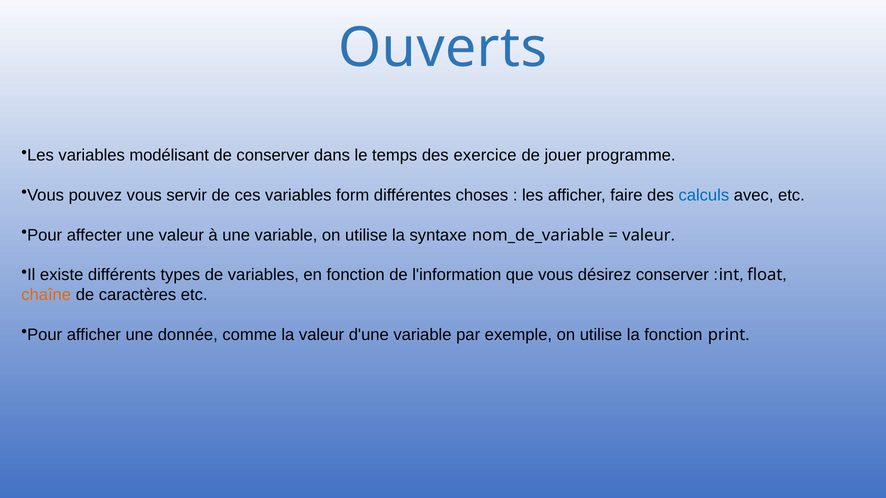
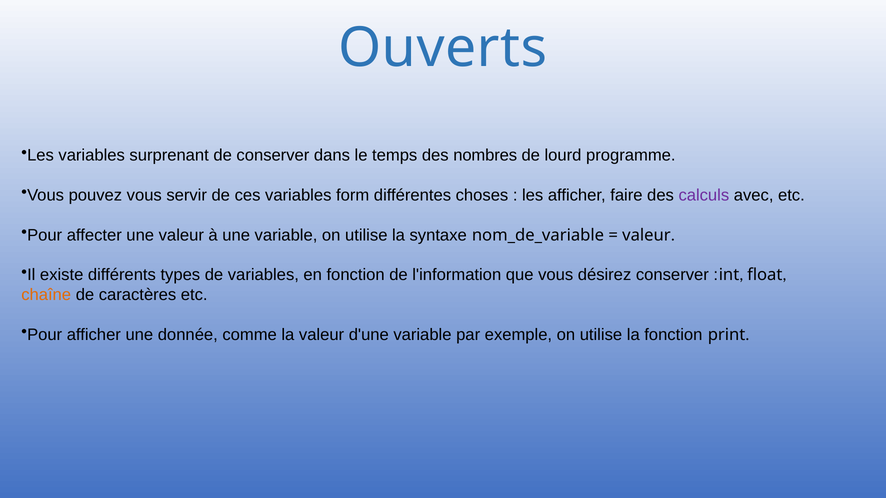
modélisant: modélisant -> surprenant
exercice: exercice -> nombres
jouer: jouer -> lourd
calculs colour: blue -> purple
